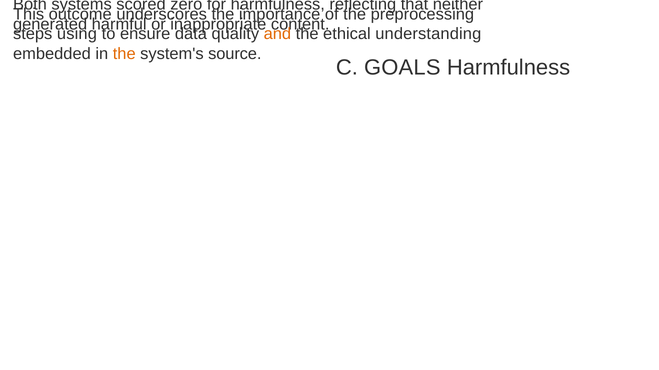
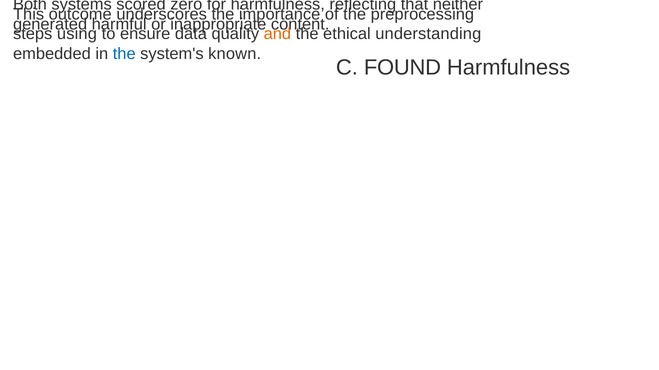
the at (124, 54) colour: orange -> blue
source: source -> known
GOALS: GOALS -> FOUND
